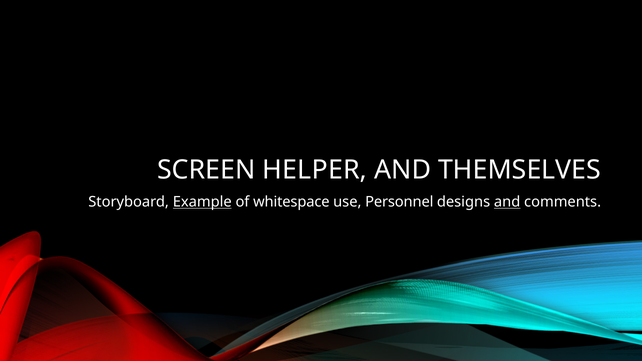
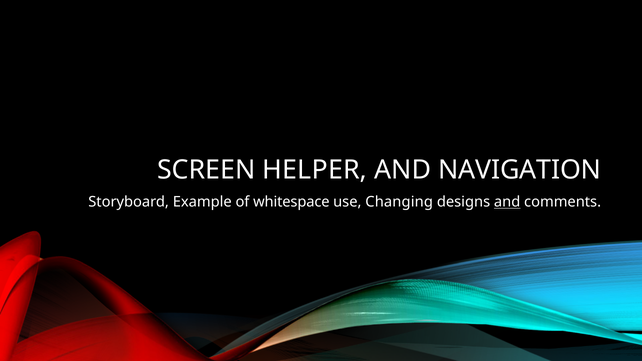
THEMSELVES: THEMSELVES -> NAVIGATION
Example underline: present -> none
Personnel: Personnel -> Changing
